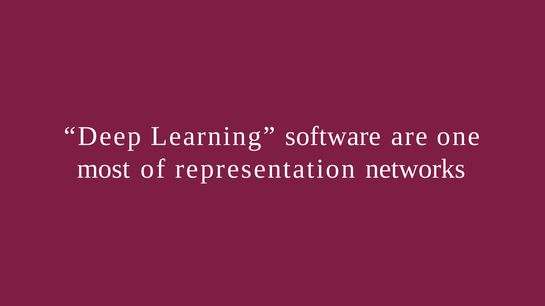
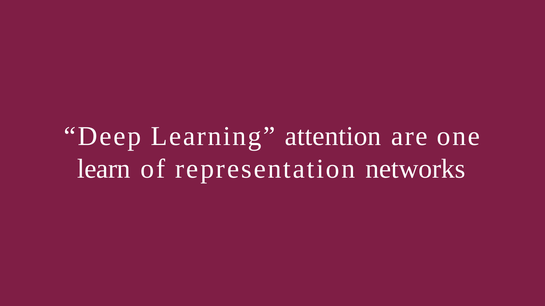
software: software -> attention
most: most -> learn
